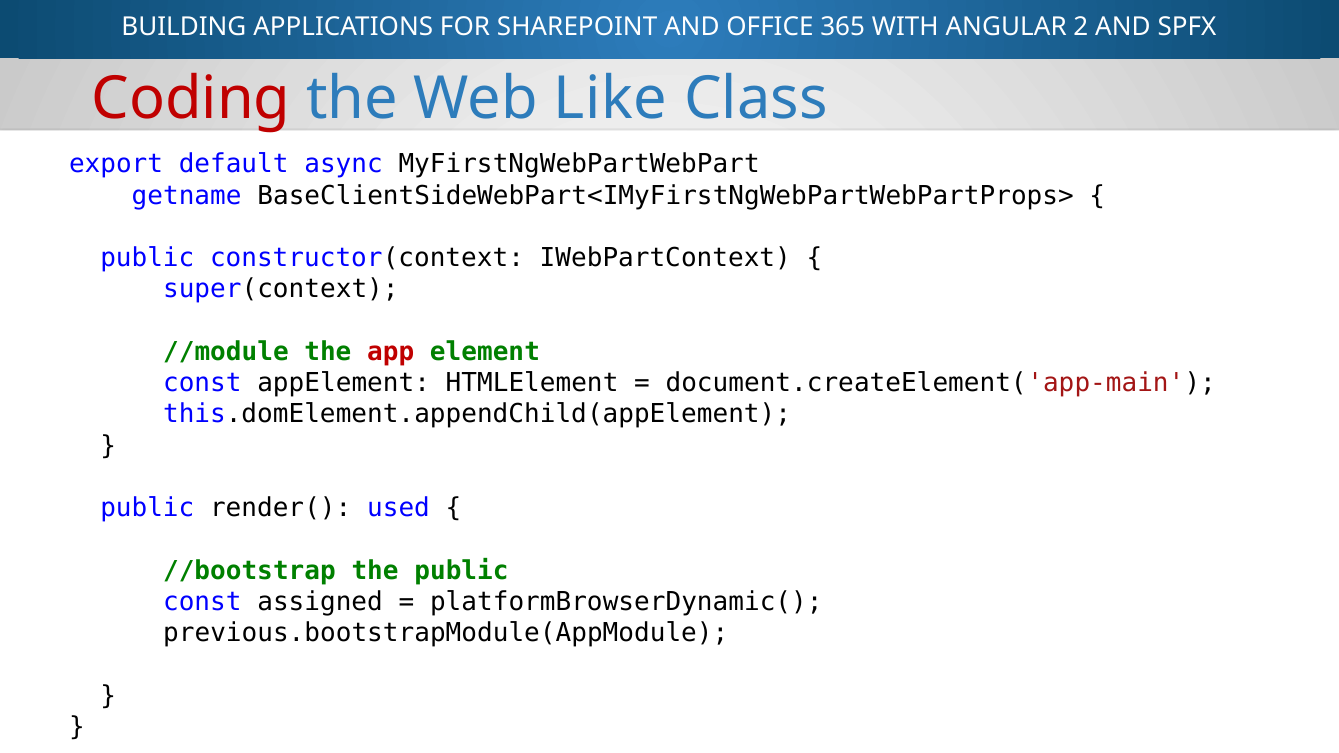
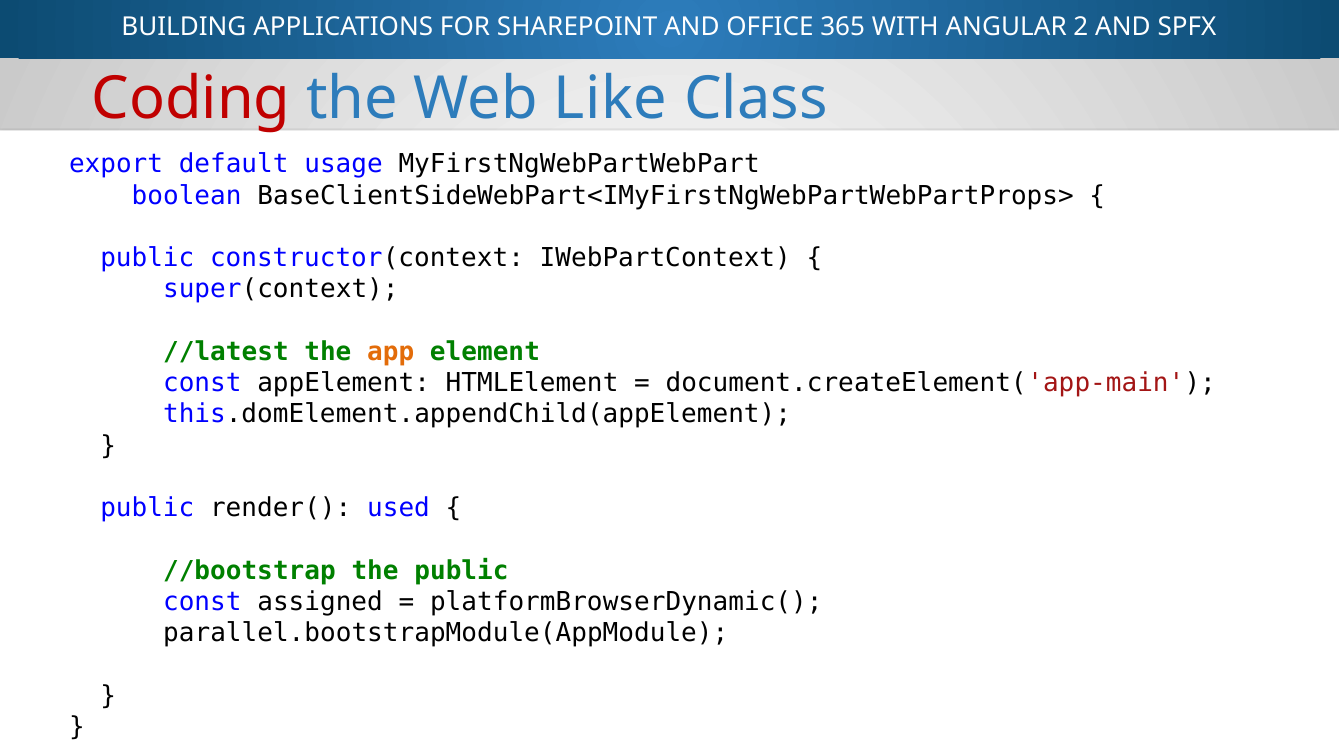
async: async -> usage
getname: getname -> boolean
//module: //module -> //latest
app colour: red -> orange
previous.bootstrapModule(AppModule: previous.bootstrapModule(AppModule -> parallel.bootstrapModule(AppModule
